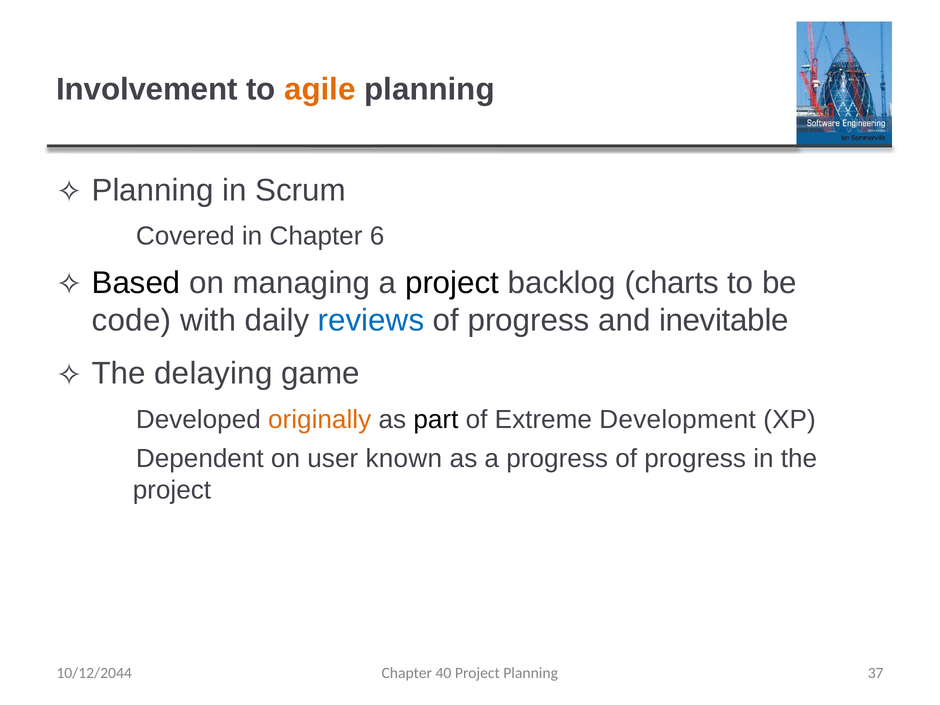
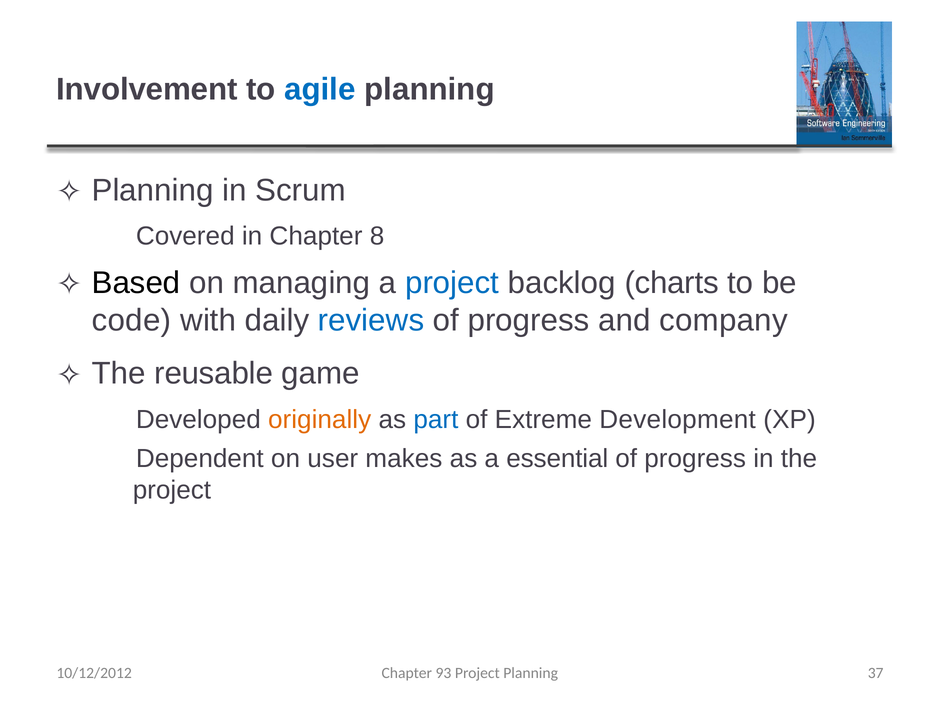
agile colour: orange -> blue
6: 6 -> 8
project at (452, 283) colour: black -> blue
inevitable: inevitable -> company
delaying: delaying -> reusable
part colour: black -> blue
known: known -> makes
a progress: progress -> essential
10/12/2044: 10/12/2044 -> 10/12/2012
40: 40 -> 93
